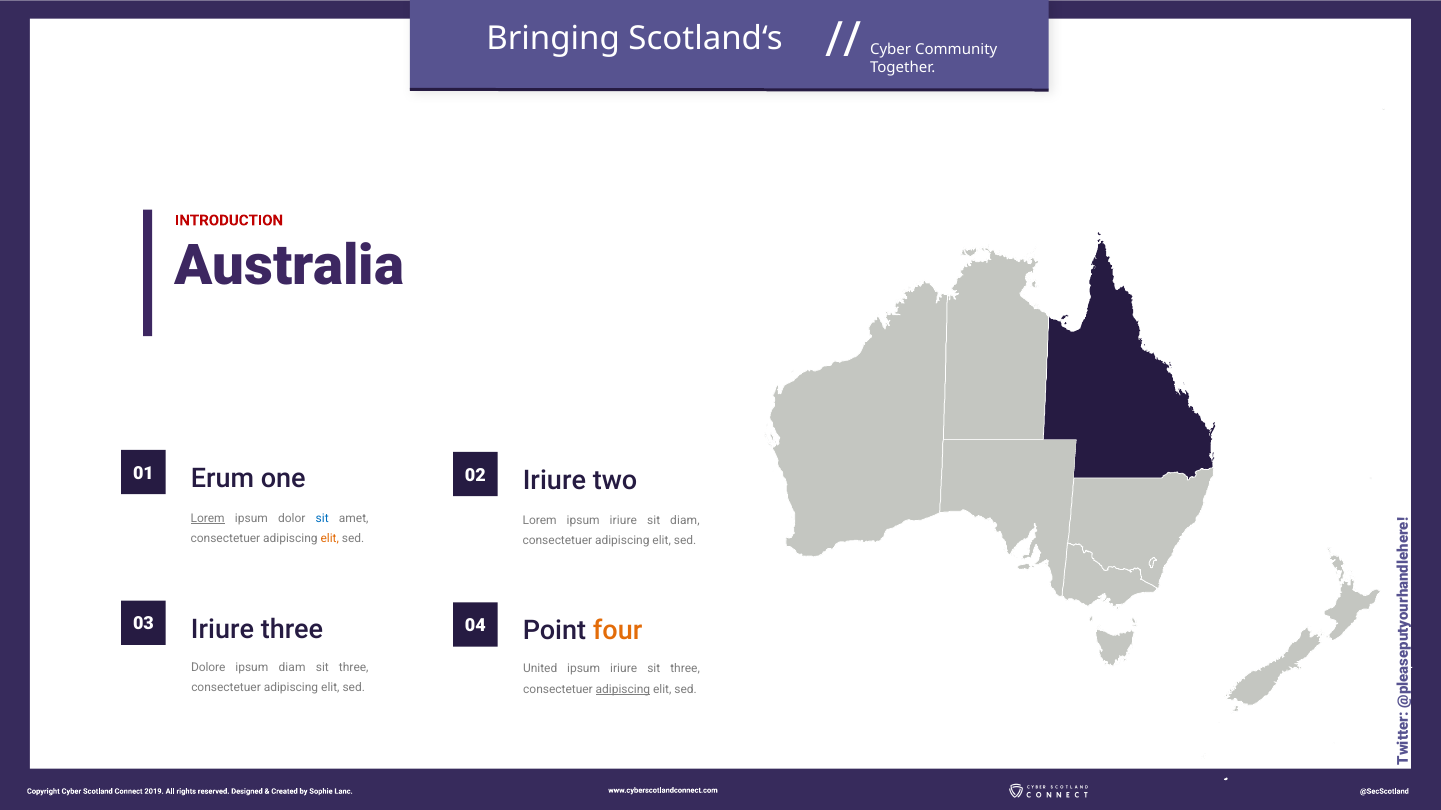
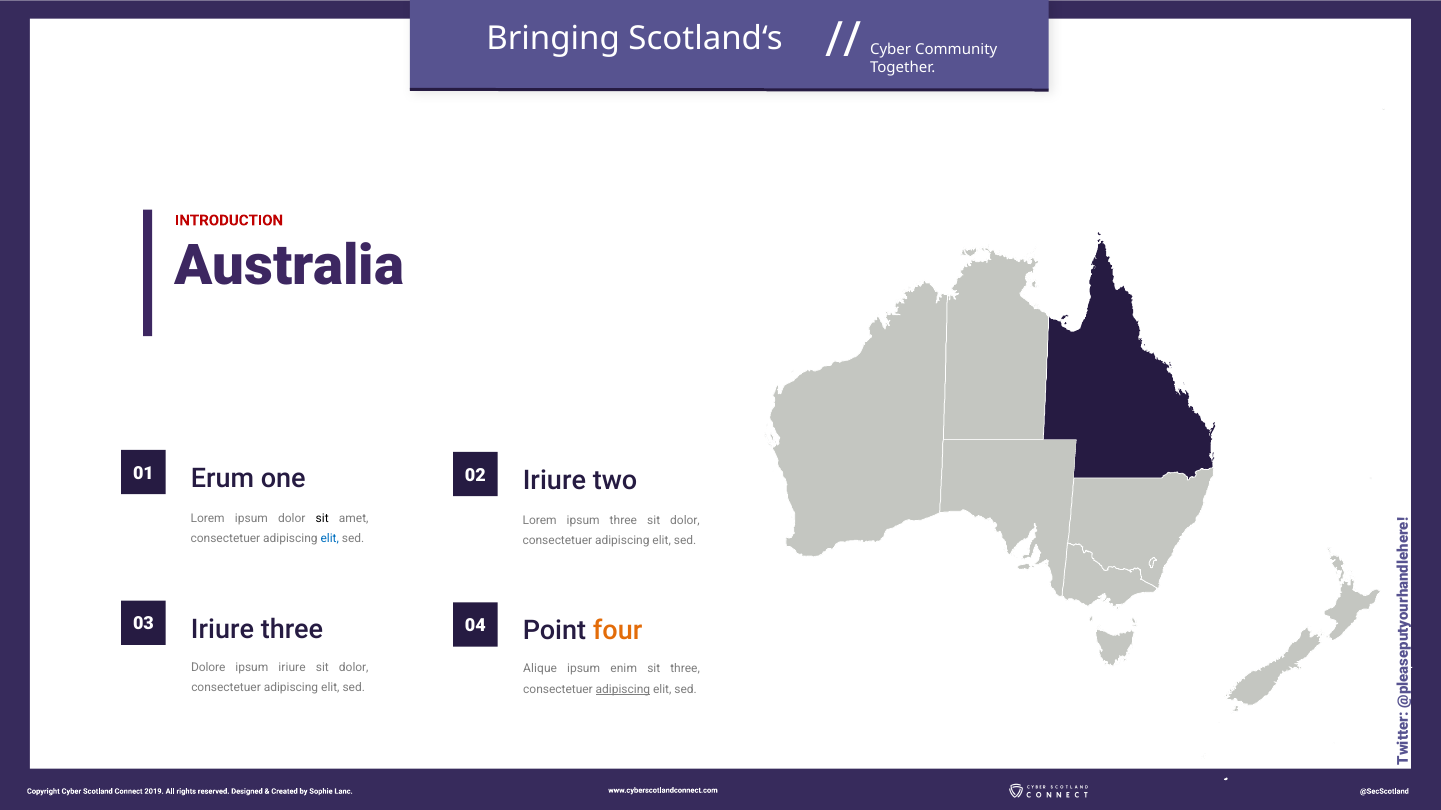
Lorem at (208, 519) underline: present -> none
sit at (322, 519) colour: blue -> black
Lorem ipsum iriure: iriure -> three
diam at (685, 521): diam -> dolor
elit at (330, 539) colour: orange -> blue
ipsum diam: diam -> iriure
three at (354, 668): three -> dolor
United: United -> Alique
iriure at (624, 669): iriure -> enim
